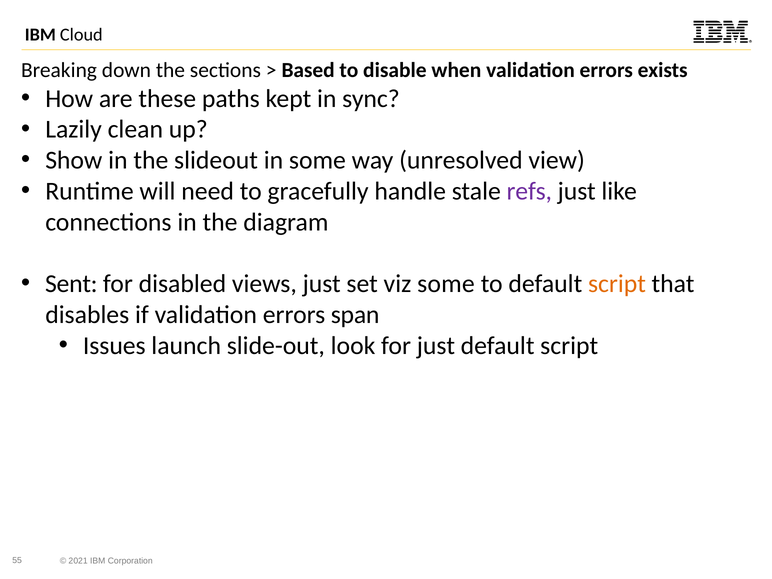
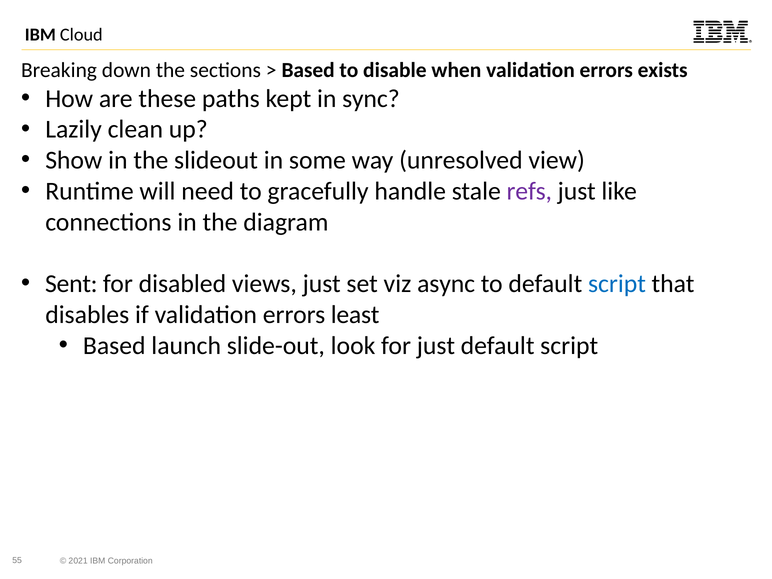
viz some: some -> async
script at (617, 284) colour: orange -> blue
span: span -> least
Issues at (114, 346): Issues -> Based
